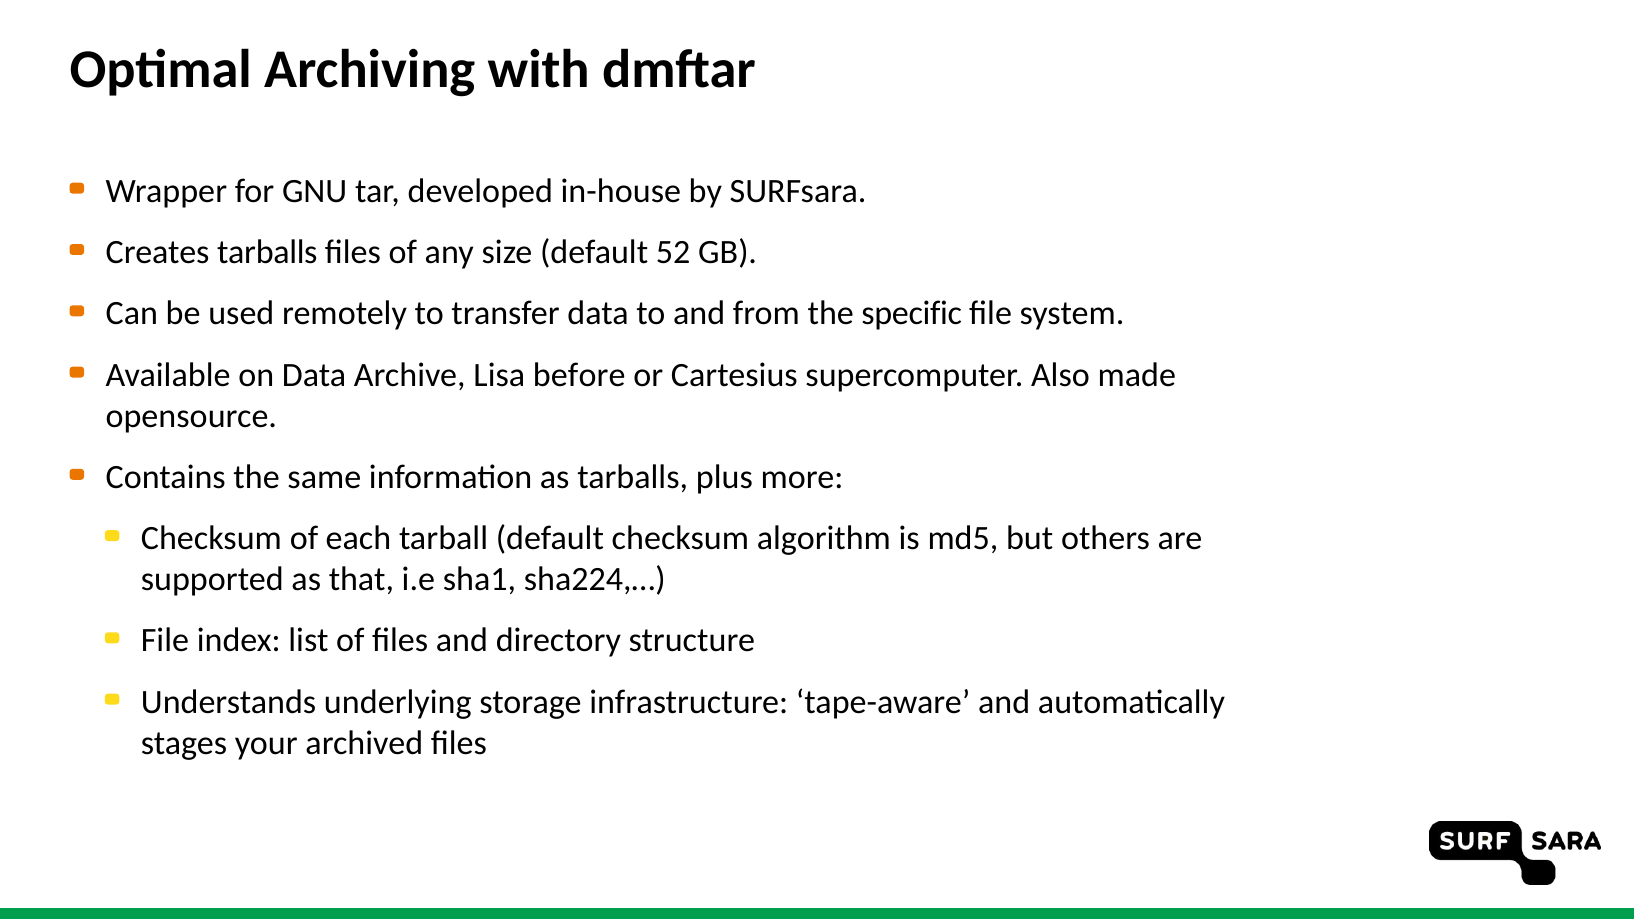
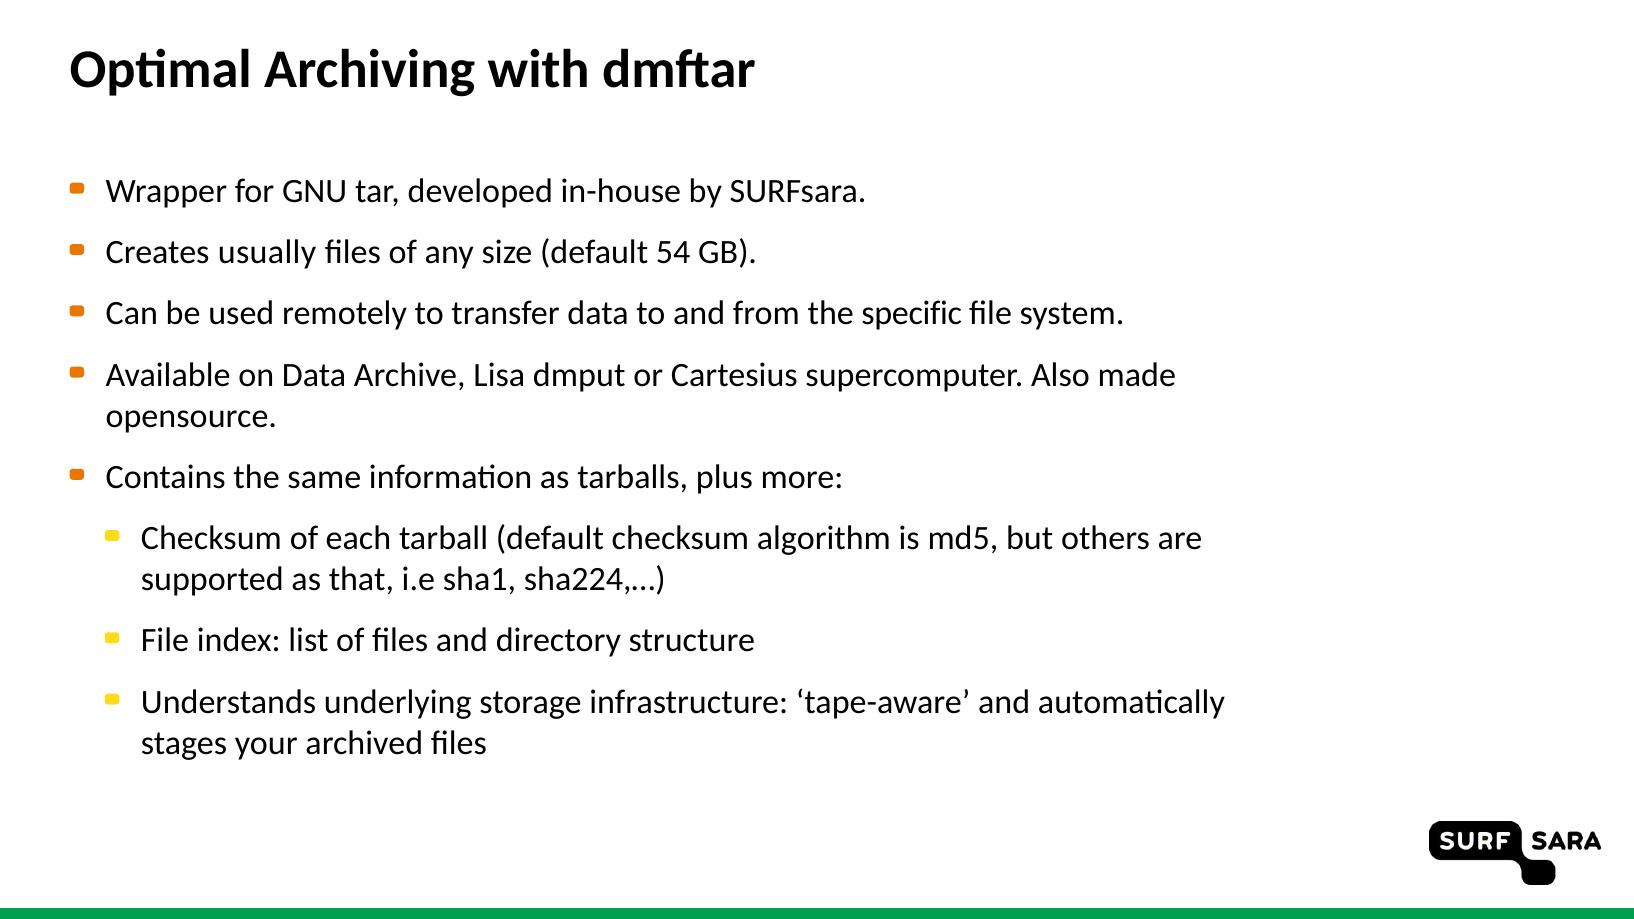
Creates tarballs: tarballs -> usually
52: 52 -> 54
before: before -> dmput
